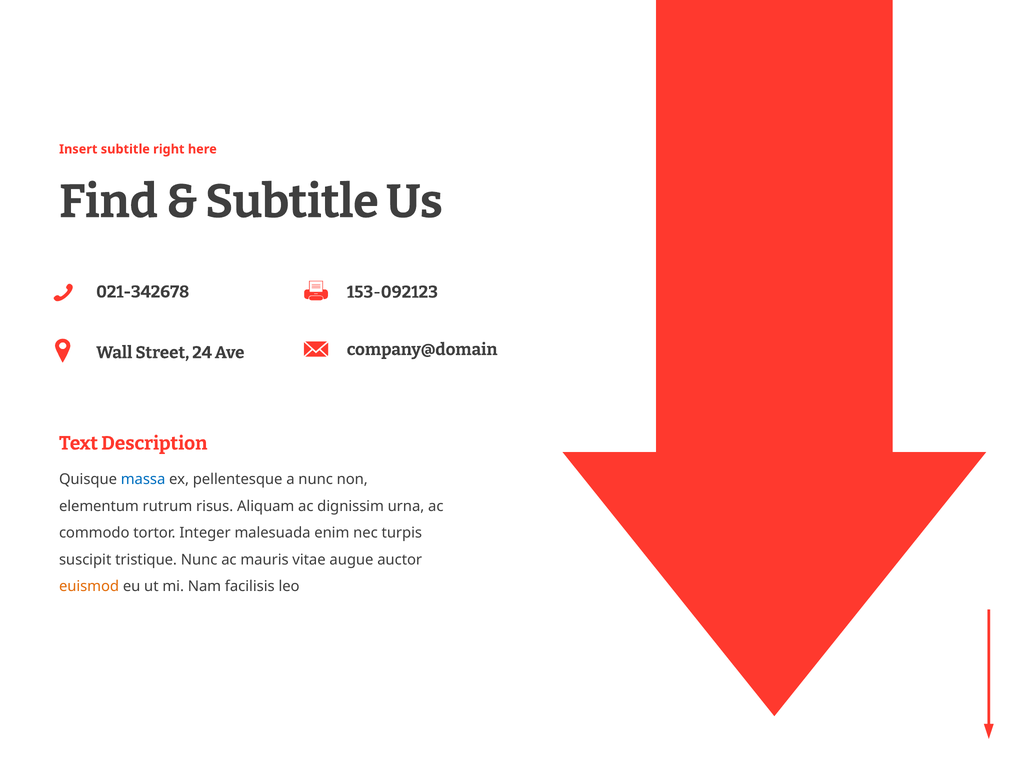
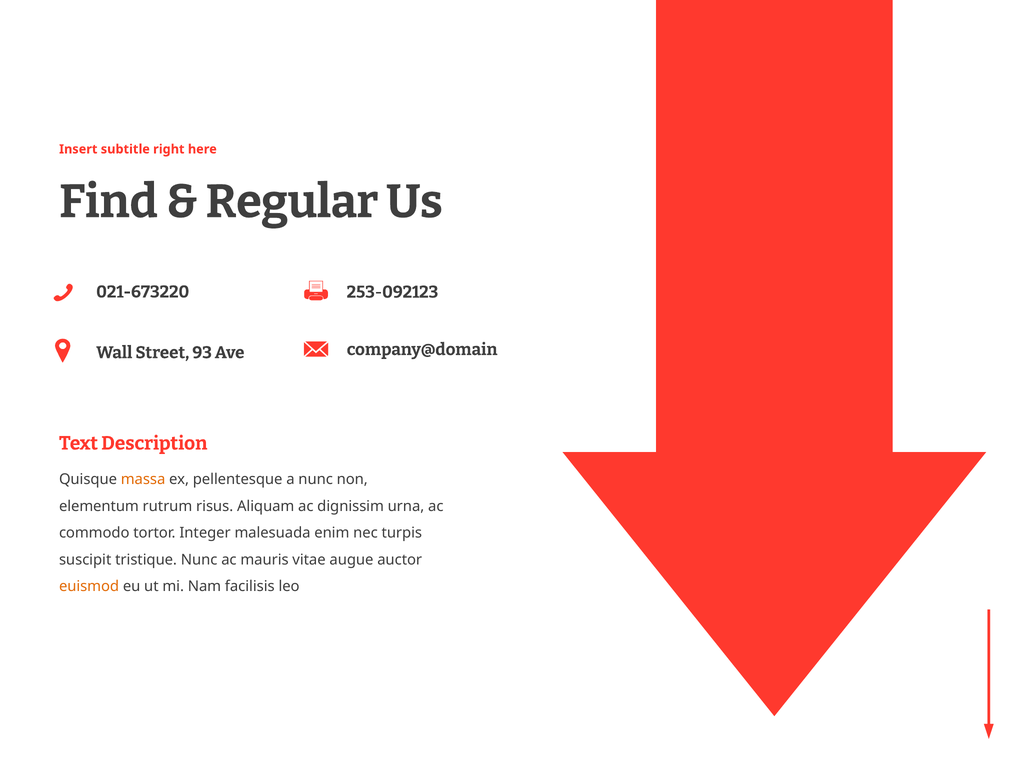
Subtitle at (292, 202): Subtitle -> Regular
021-342678: 021-342678 -> 021-673220
153-092123: 153-092123 -> 253-092123
24: 24 -> 93
massa colour: blue -> orange
